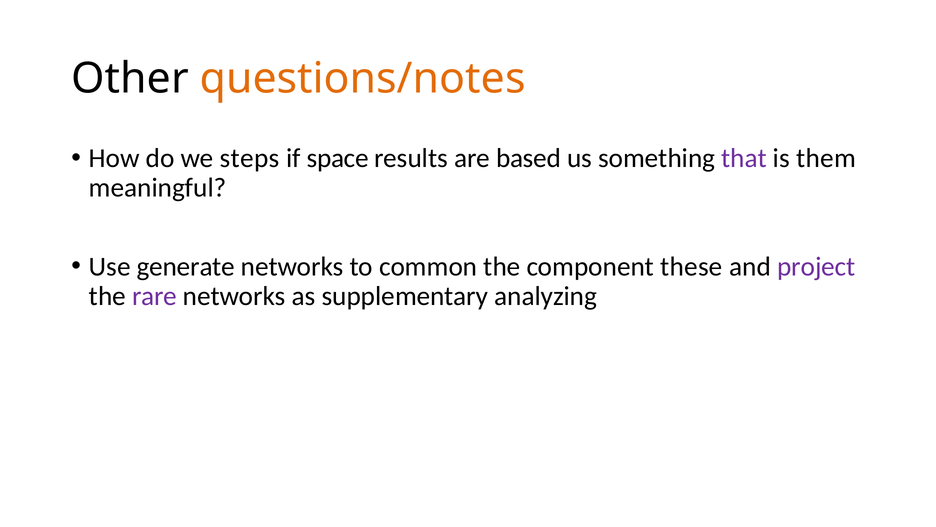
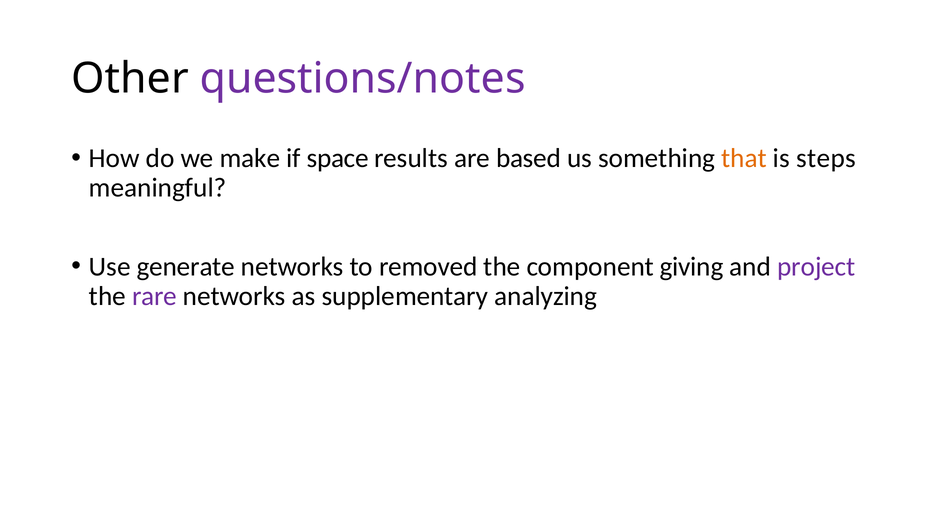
questions/notes colour: orange -> purple
steps: steps -> make
that colour: purple -> orange
them: them -> steps
common: common -> removed
these: these -> giving
